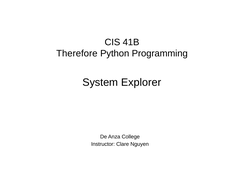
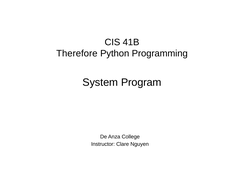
Explorer: Explorer -> Program
